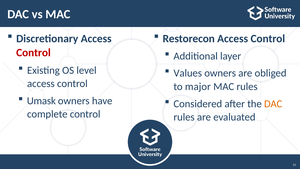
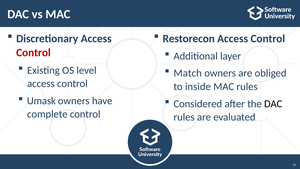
Values: Values -> Match
major: major -> inside
DAC at (273, 104) colour: orange -> black
